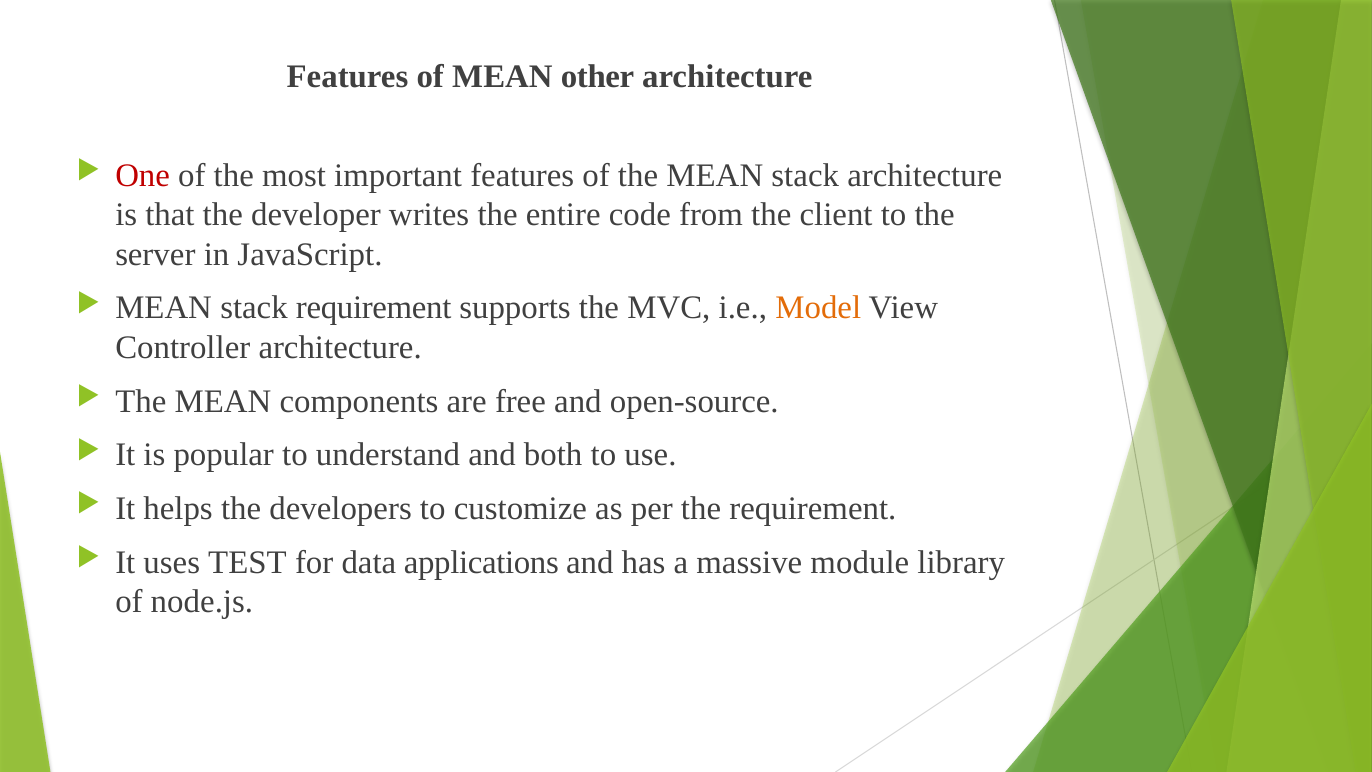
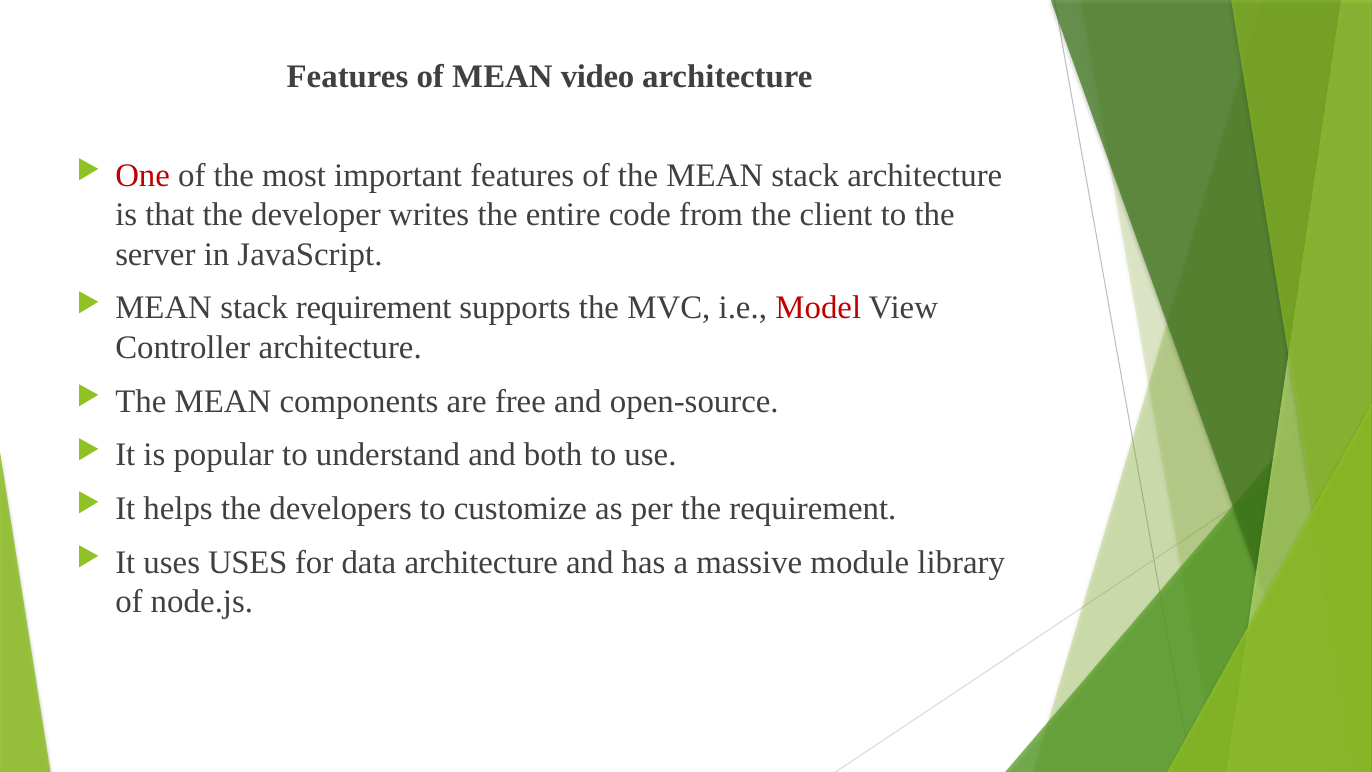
other: other -> video
Model colour: orange -> red
uses TEST: TEST -> USES
data applications: applications -> architecture
